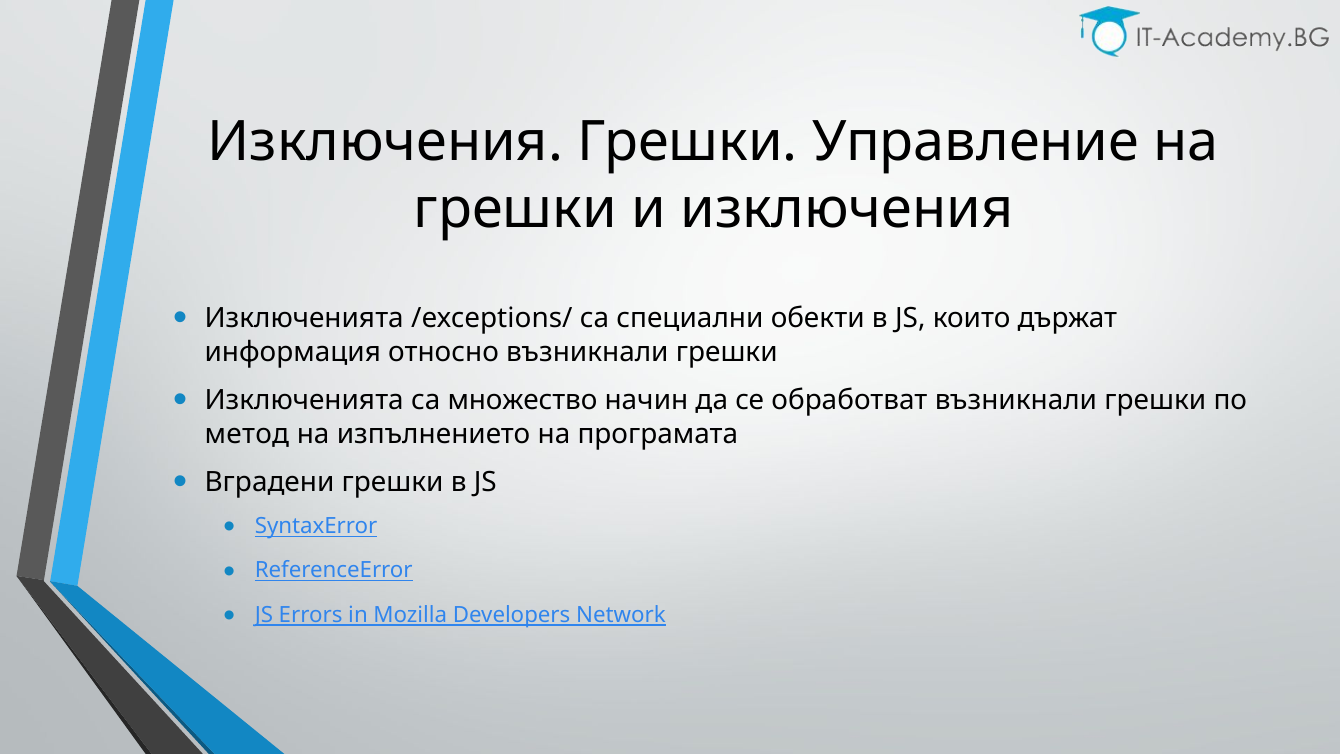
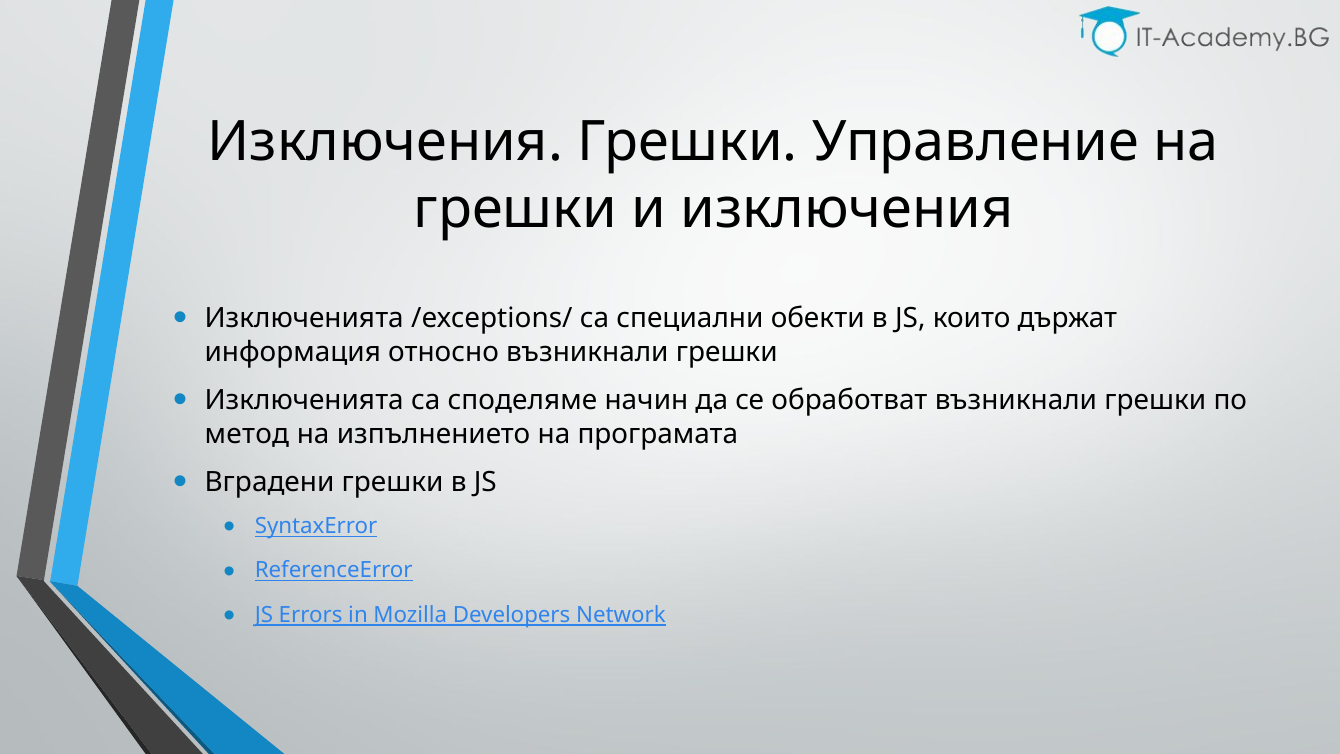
множество: множество -> споделяме
